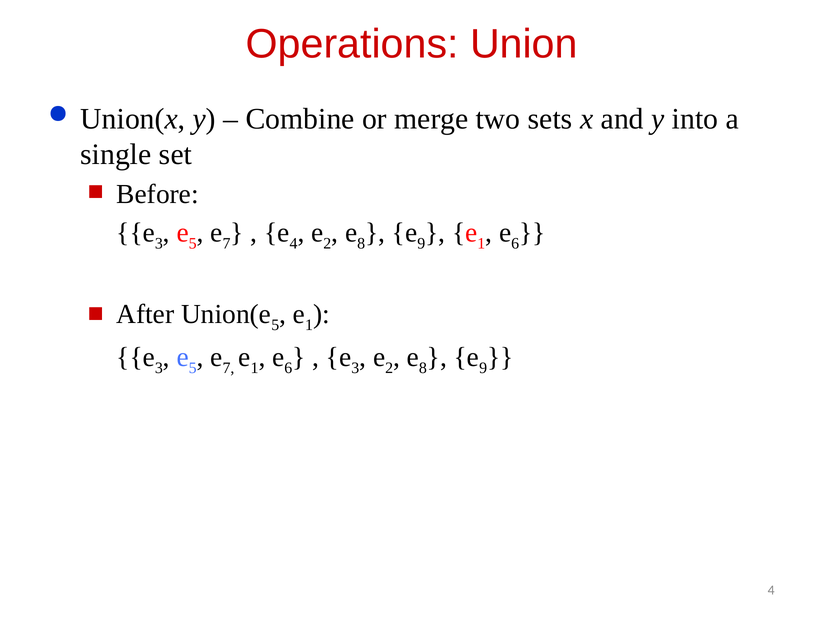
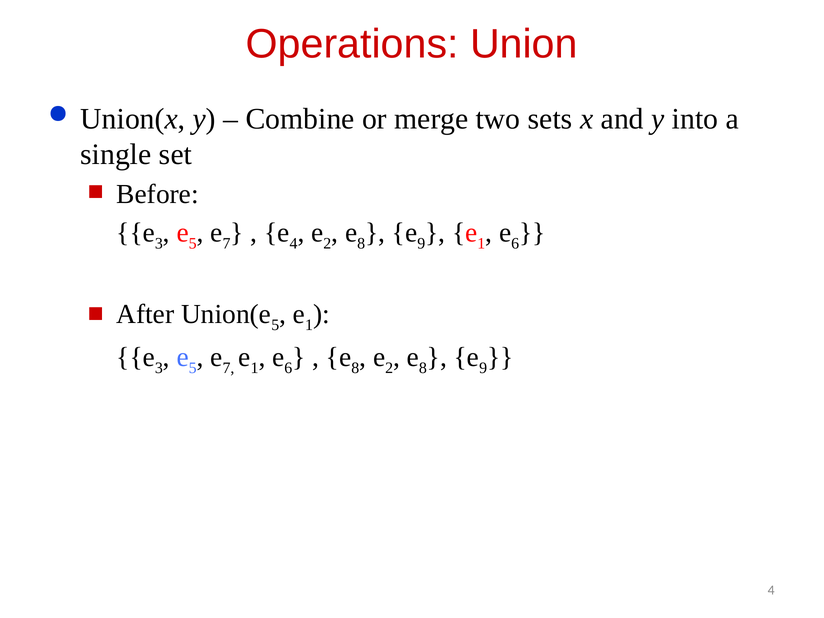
3 at (355, 368): 3 -> 8
